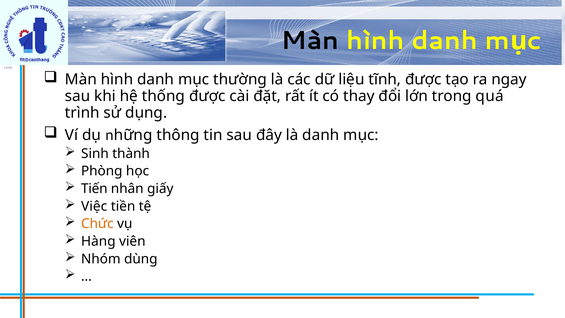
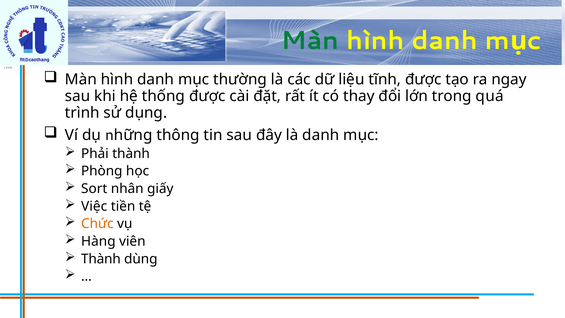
Màn at (310, 41) colour: black -> green
Sinh: Sinh -> Phải
Tiến: Tiến -> Sort
Nhóm at (101, 259): Nhóm -> Thành
